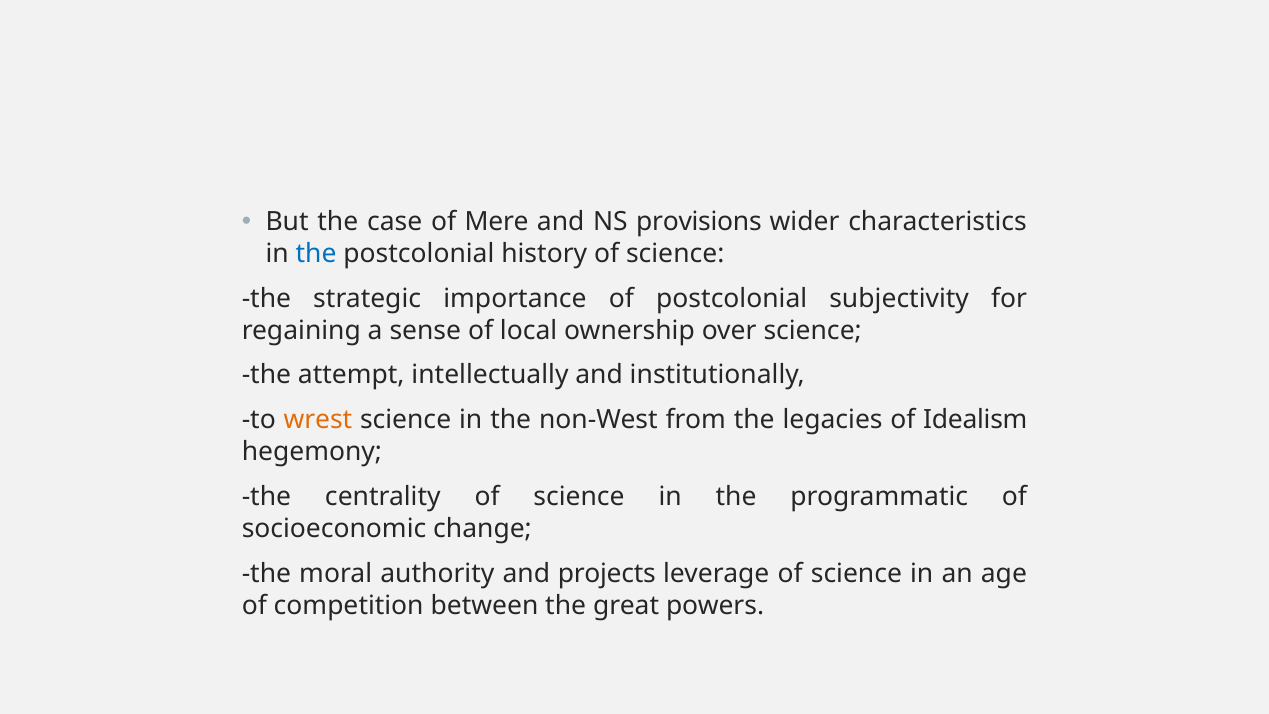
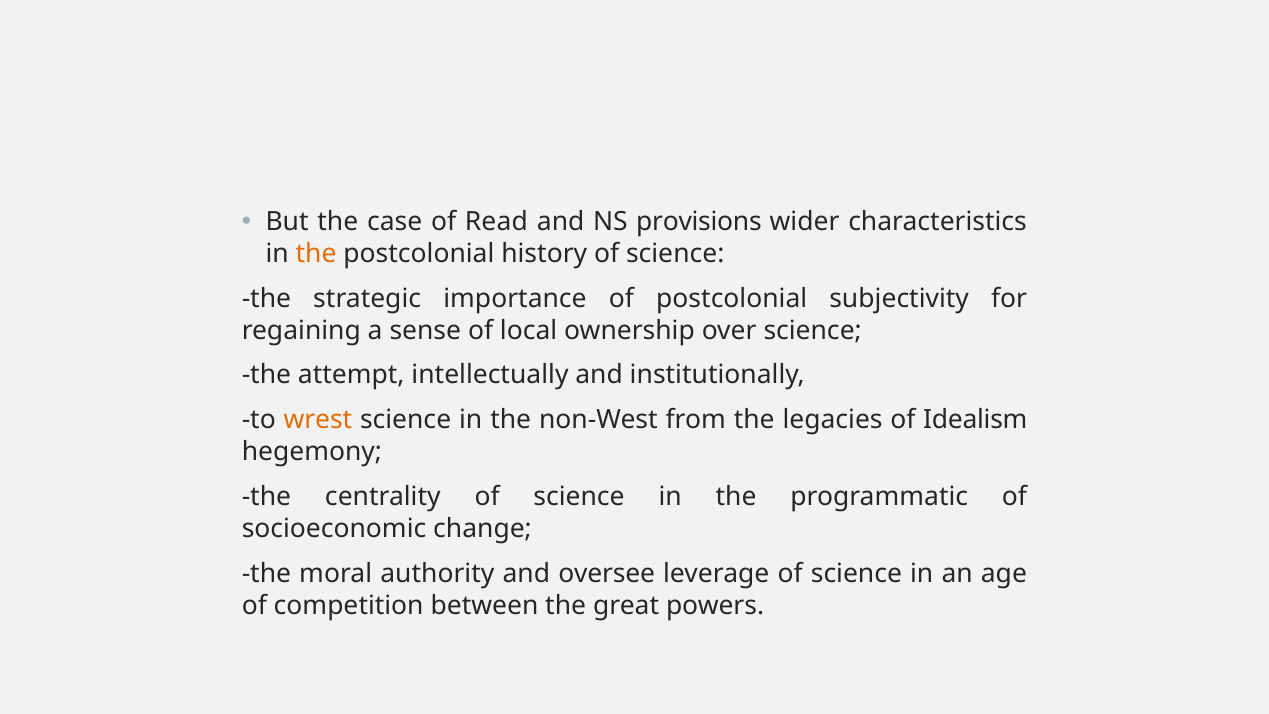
Mere: Mere -> Read
the at (316, 253) colour: blue -> orange
projects: projects -> oversee
